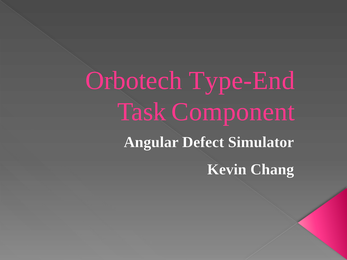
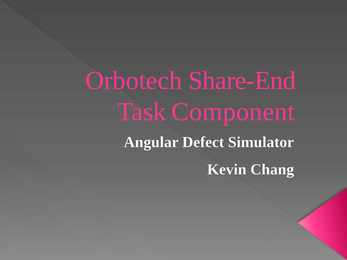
Type-End: Type-End -> Share-End
